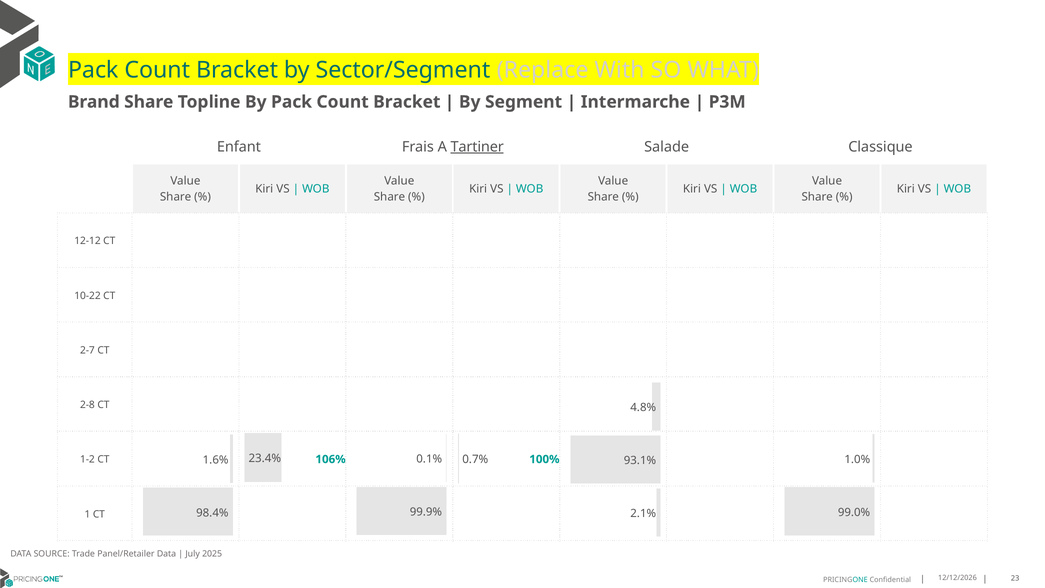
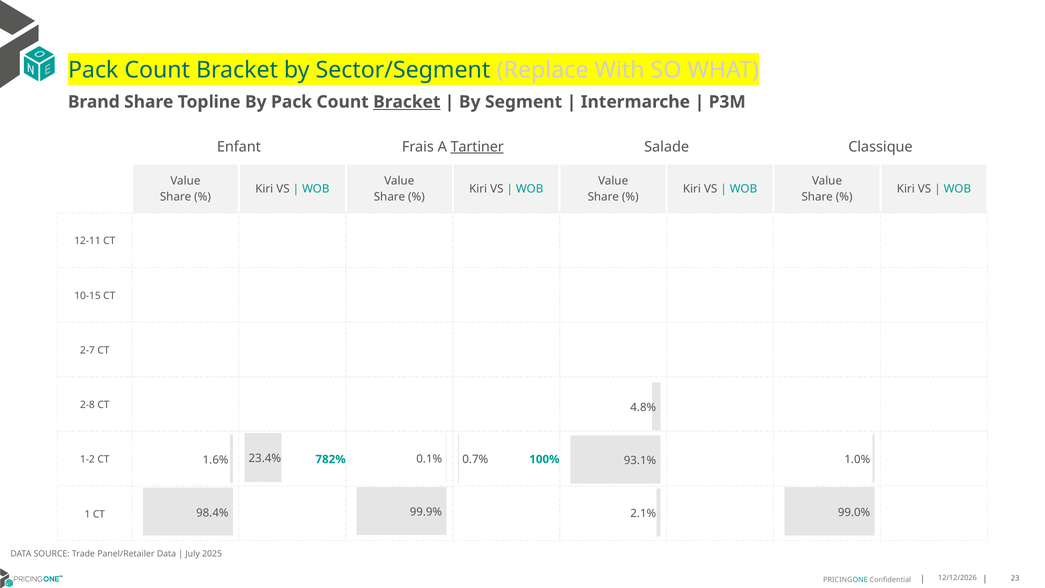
Bracket at (407, 102) underline: none -> present
12-12: 12-12 -> 12-11
10-22: 10-22 -> 10-15
106%: 106% -> 782%
